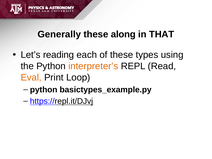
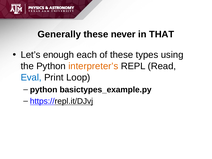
along: along -> never
reading: reading -> enough
Eval colour: orange -> blue
